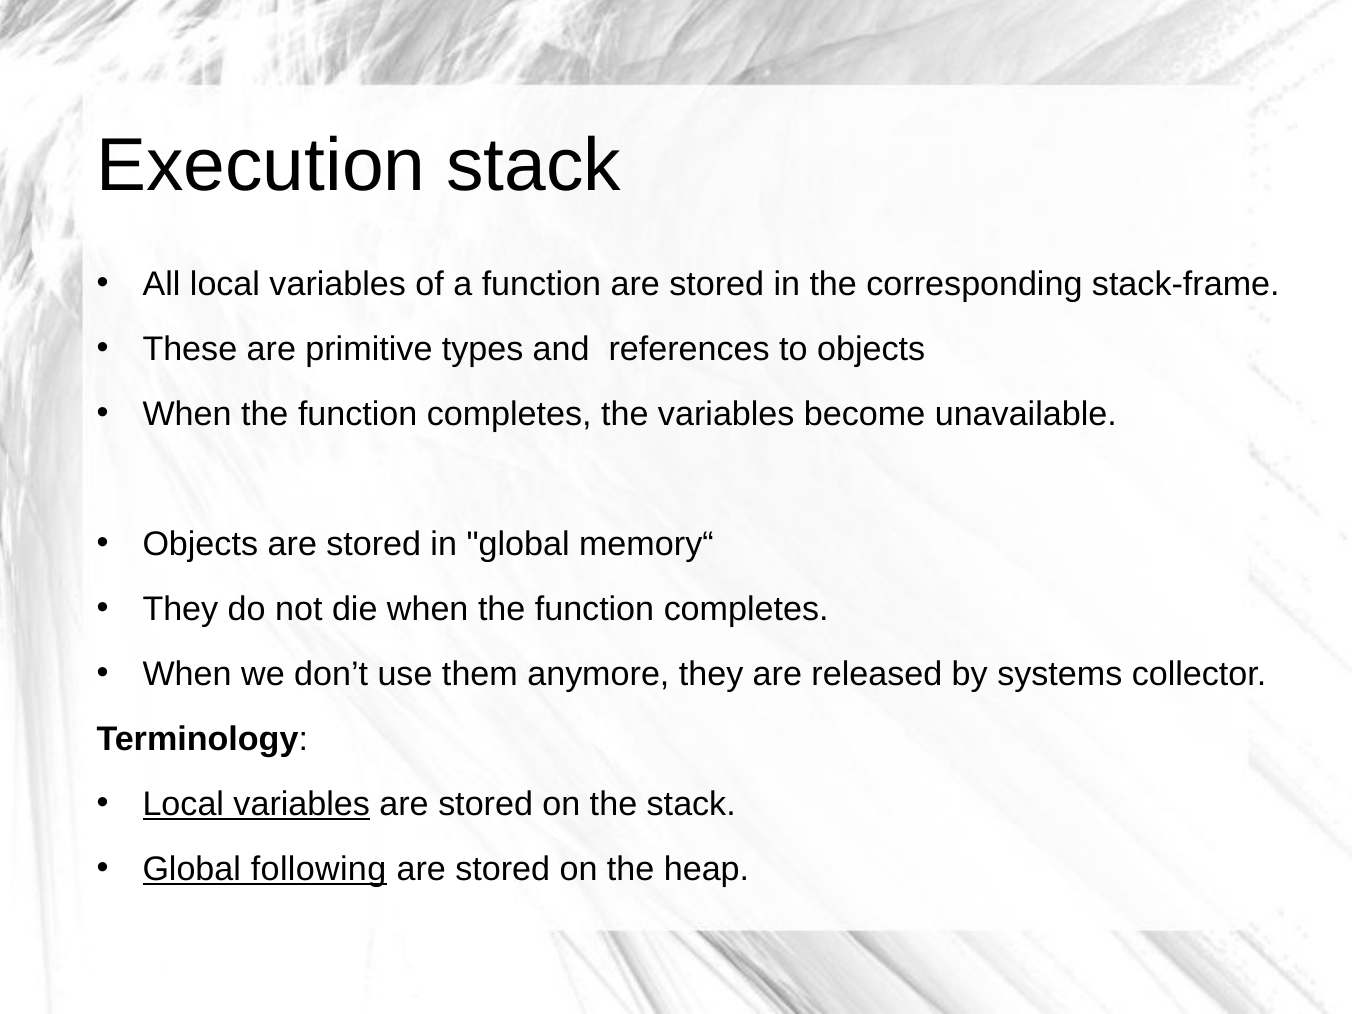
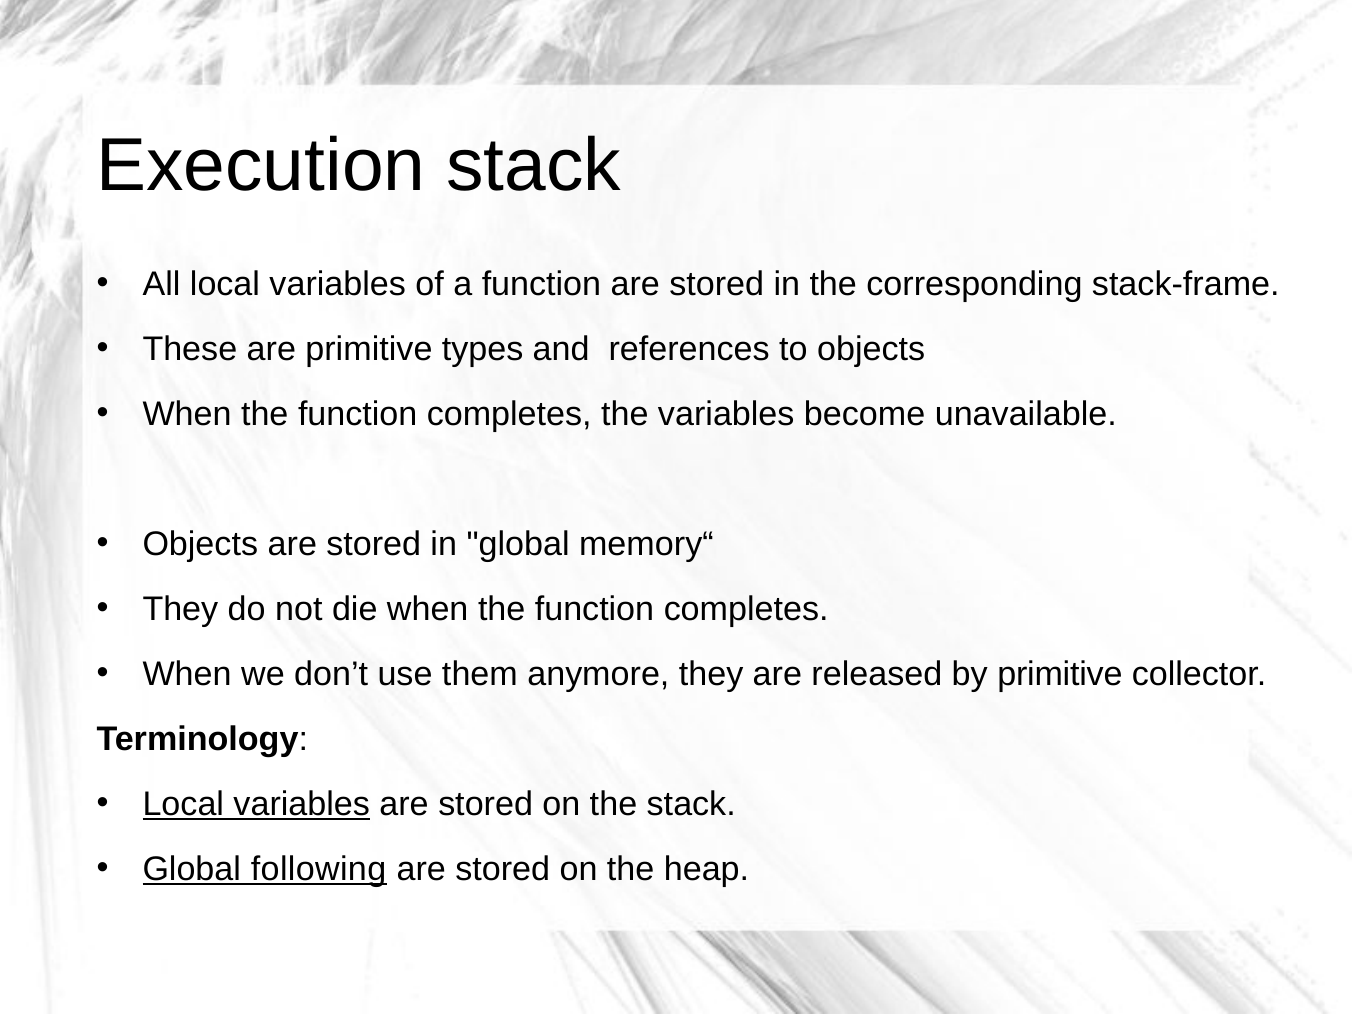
by systems: systems -> primitive
